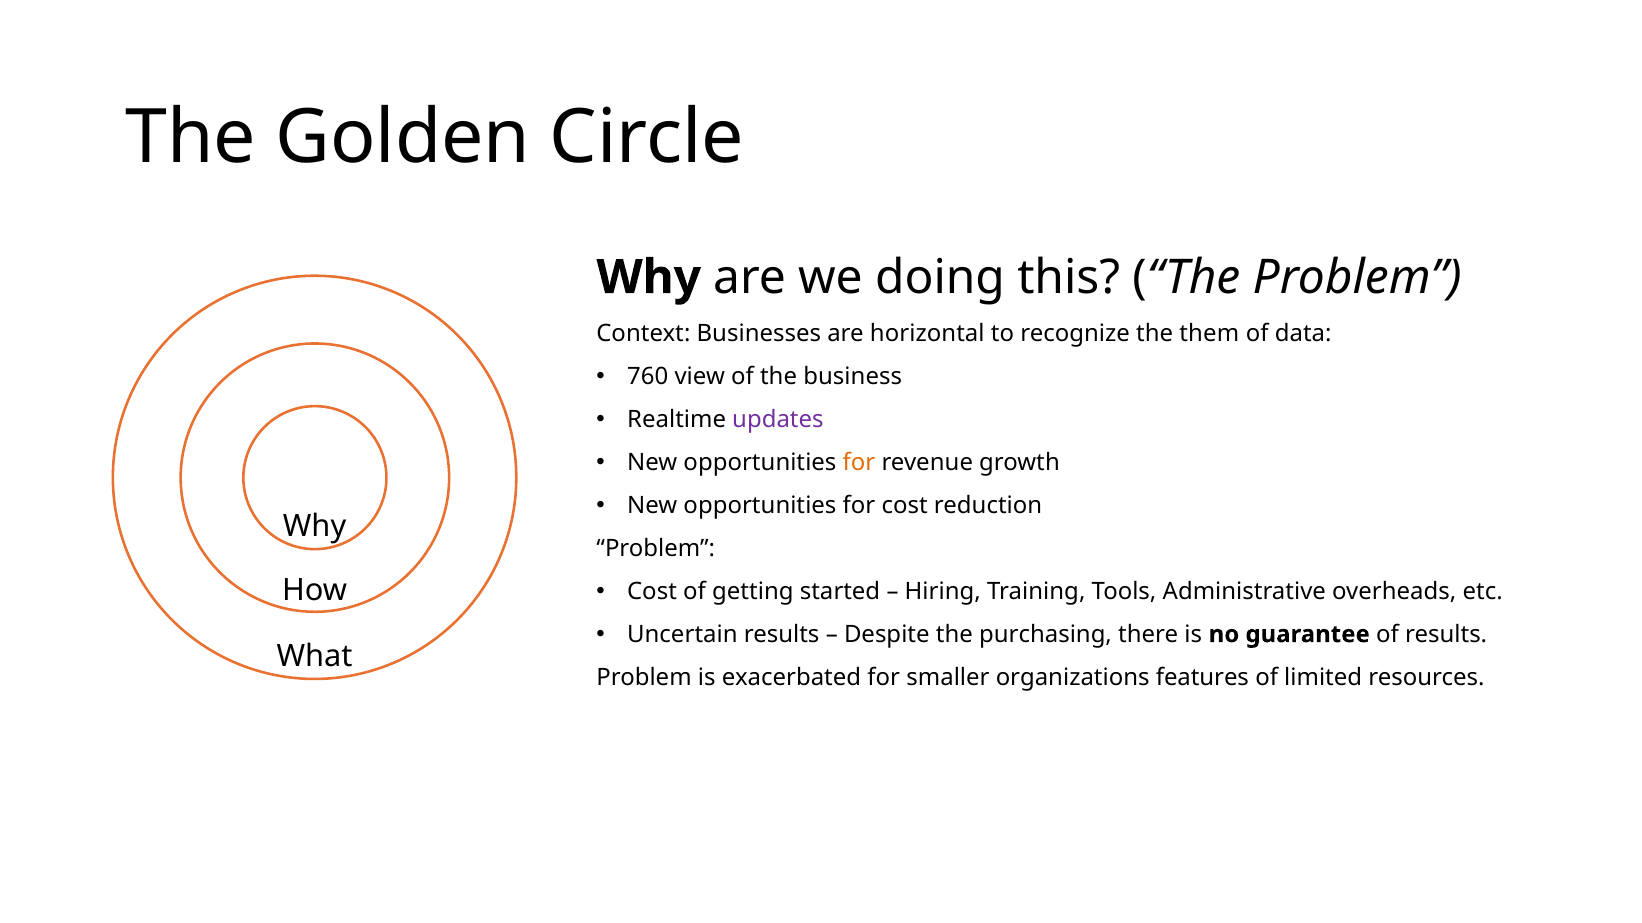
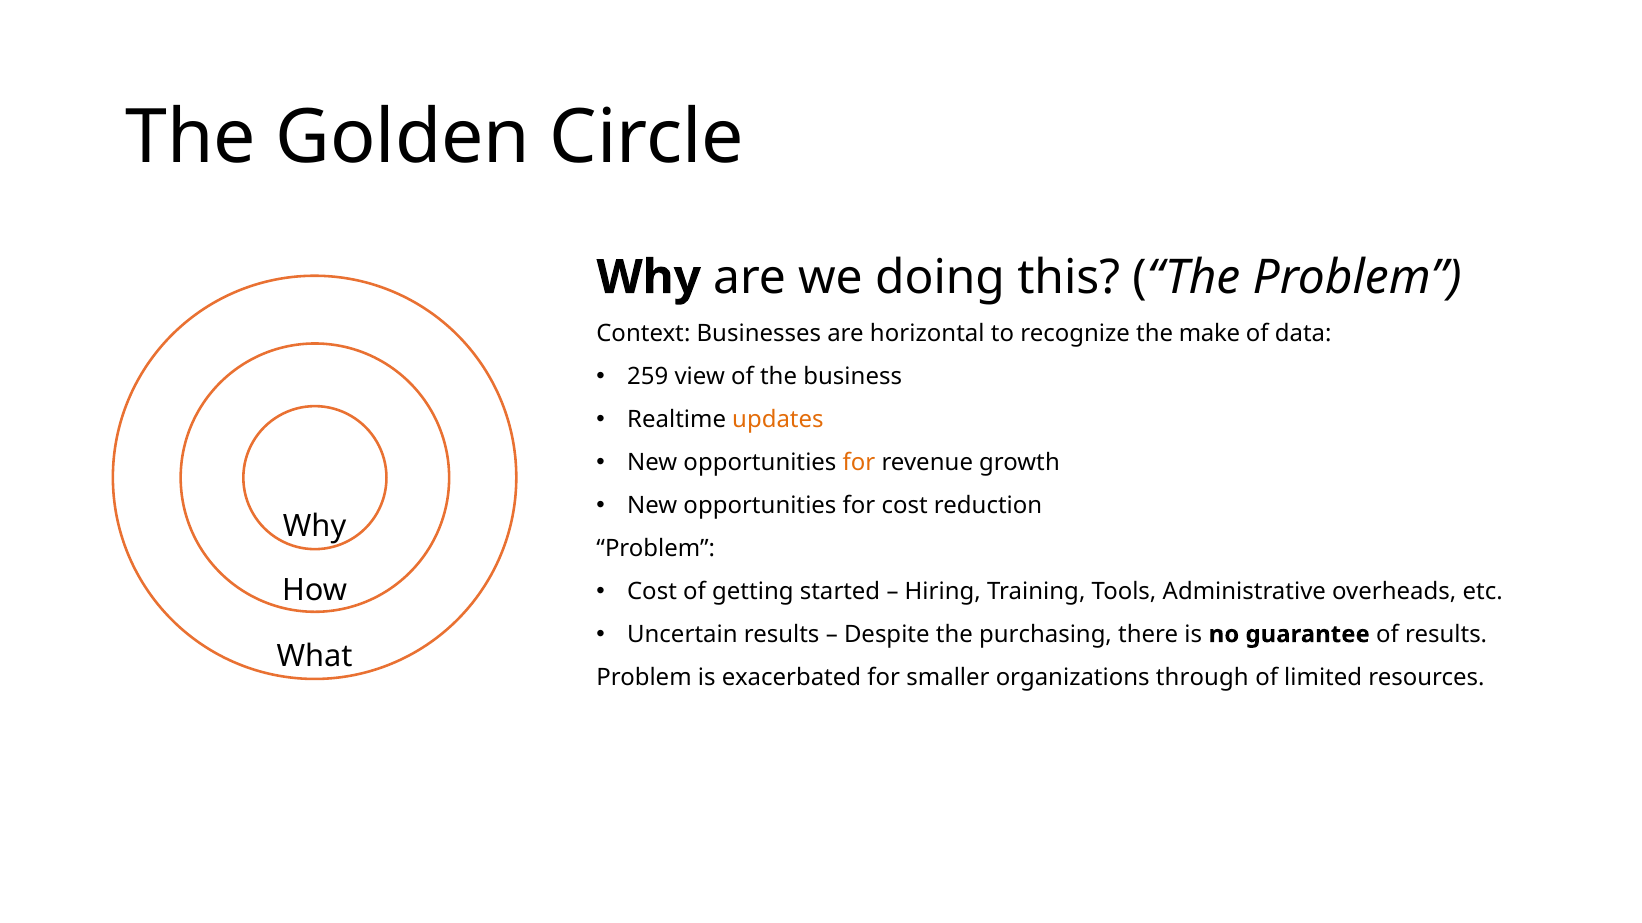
them: them -> make
760: 760 -> 259
updates colour: purple -> orange
features: features -> through
